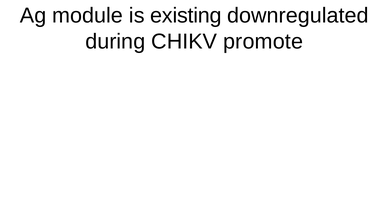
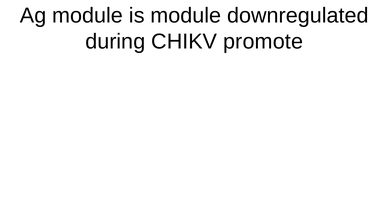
is existing: existing -> module
